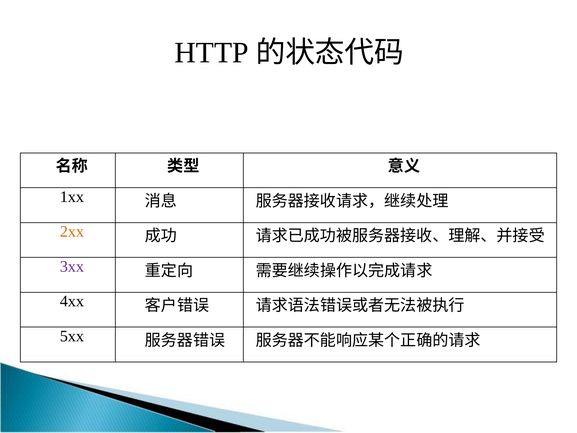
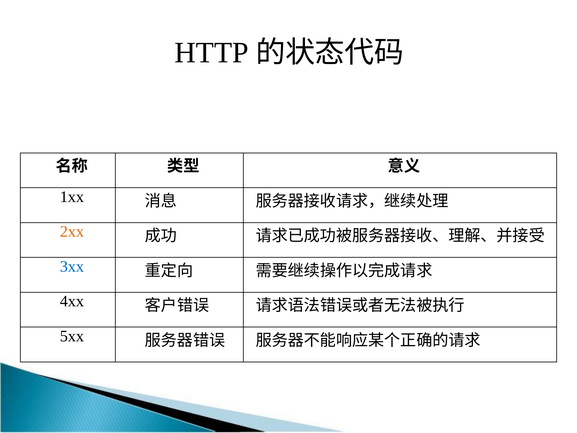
3xx colour: purple -> blue
